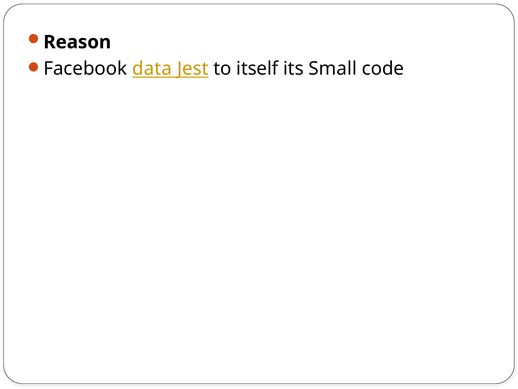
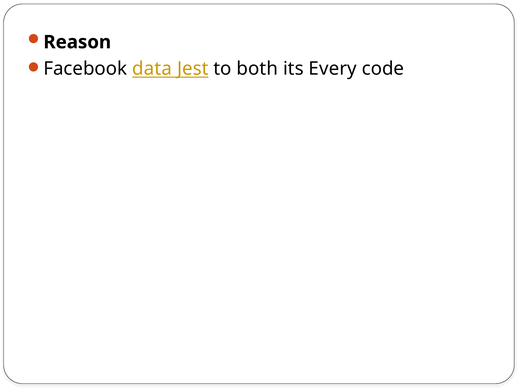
itself: itself -> both
Small: Small -> Every
